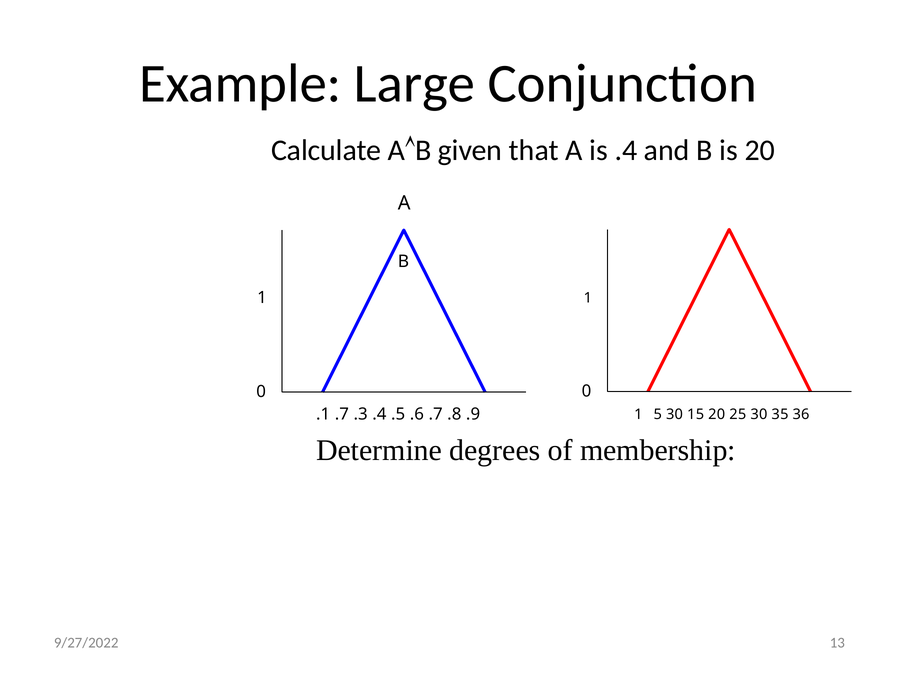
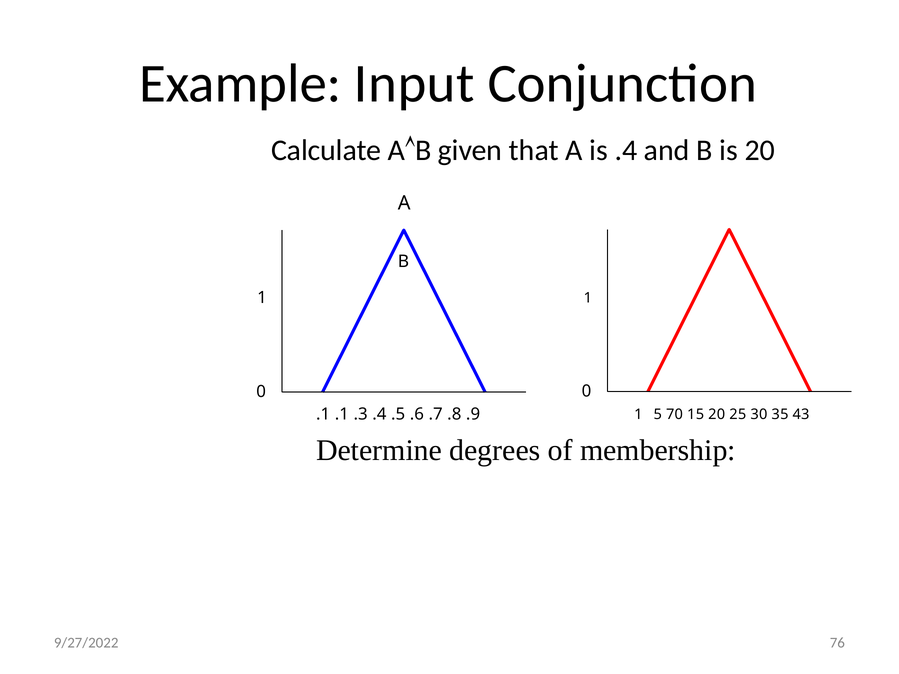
Large: Large -> Input
.1 .7: .7 -> .1
5 30: 30 -> 70
36: 36 -> 43
13: 13 -> 76
